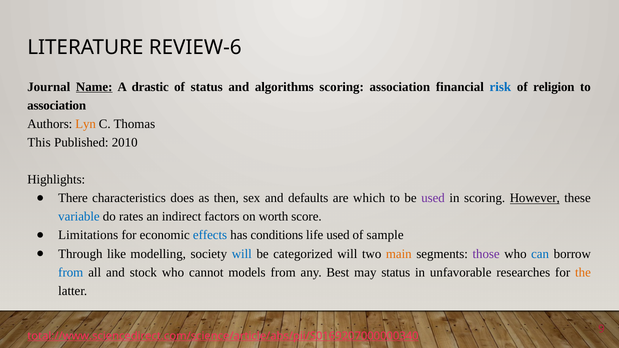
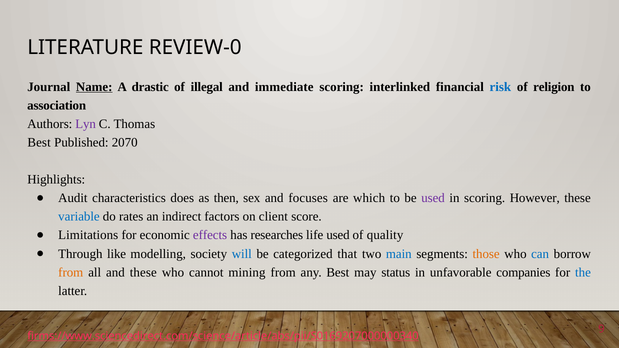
REVIEW-6: REVIEW-6 -> REVIEW-0
of status: status -> illegal
algorithms: algorithms -> immediate
scoring association: association -> interlinked
Lyn colour: orange -> purple
This at (39, 143): This -> Best
2010: 2010 -> 2070
There: There -> Audit
defaults: defaults -> focuses
However underline: present -> none
worth: worth -> client
effects colour: blue -> purple
conditions: conditions -> researches
sample: sample -> quality
categorized will: will -> that
main colour: orange -> blue
those colour: purple -> orange
from at (71, 273) colour: blue -> orange
and stock: stock -> these
models: models -> mining
researches: researches -> companies
the colour: orange -> blue
total://www.sciencedirect.com/science/article/abs/pii/S0169207000000340: total://www.sciencedirect.com/science/article/abs/pii/S0169207000000340 -> firms://www.sciencedirect.com/science/article/abs/pii/S0169207000000340
